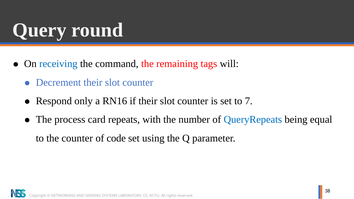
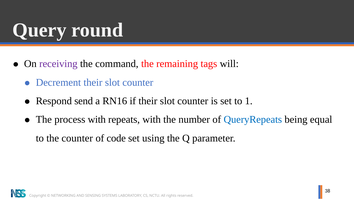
receiving colour: blue -> purple
only: only -> send
7: 7 -> 1
process card: card -> with
